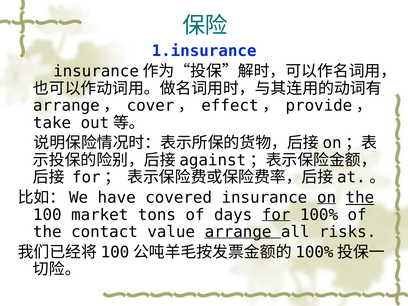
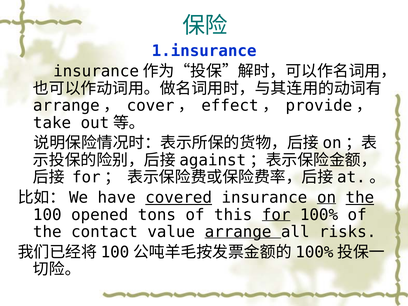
covered underline: none -> present
market: market -> opened
days: days -> this
